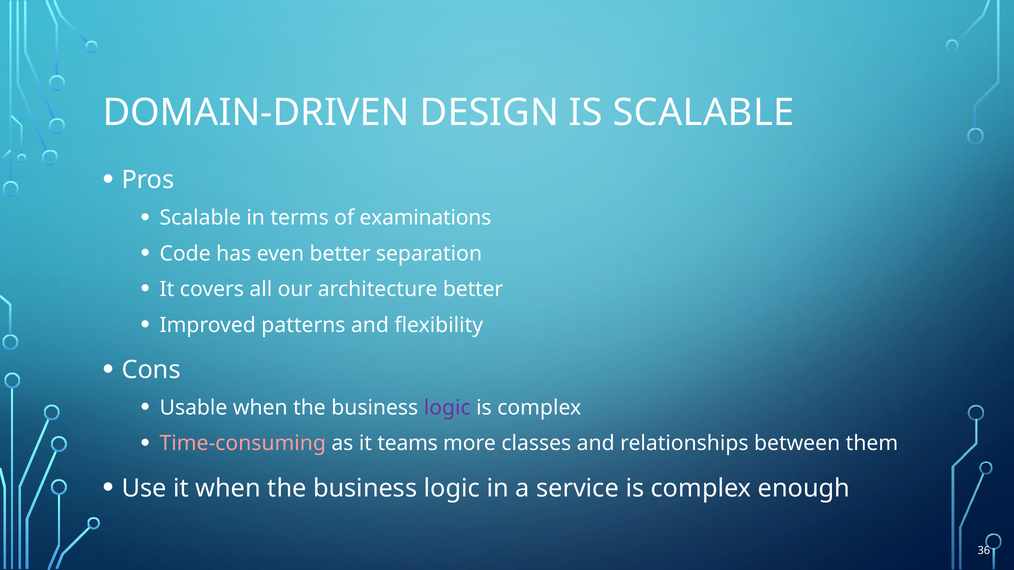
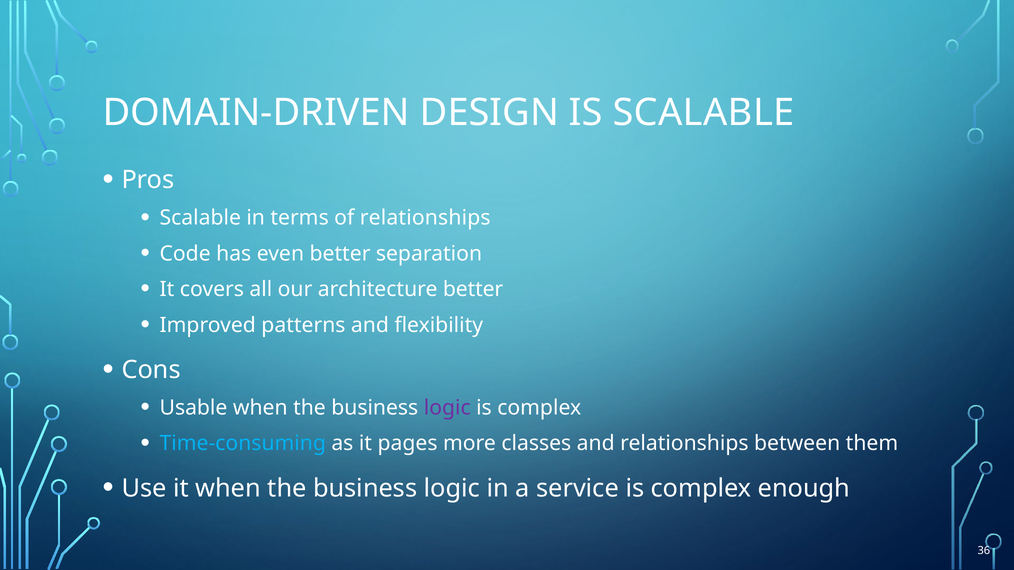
of examinations: examinations -> relationships
Time-consuming colour: pink -> light blue
teams: teams -> pages
